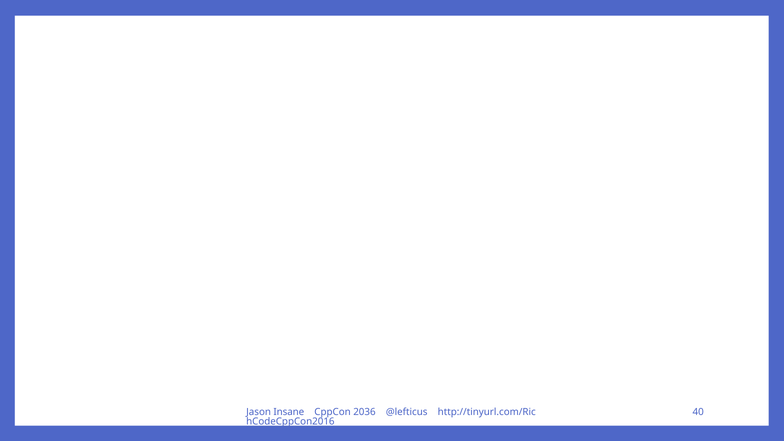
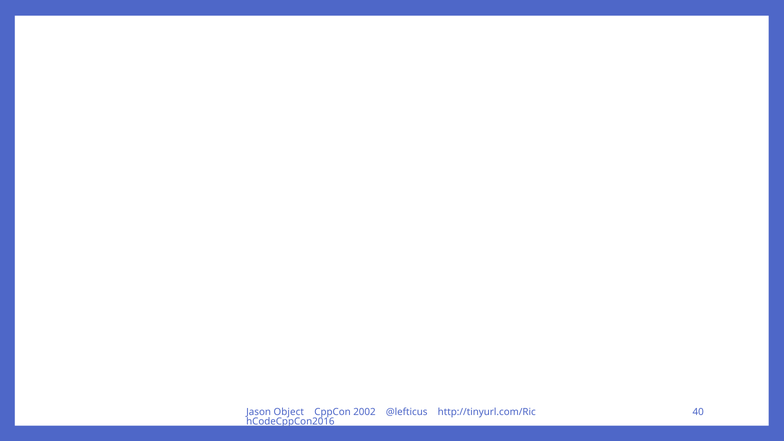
Insane: Insane -> Object
2036: 2036 -> 2002
